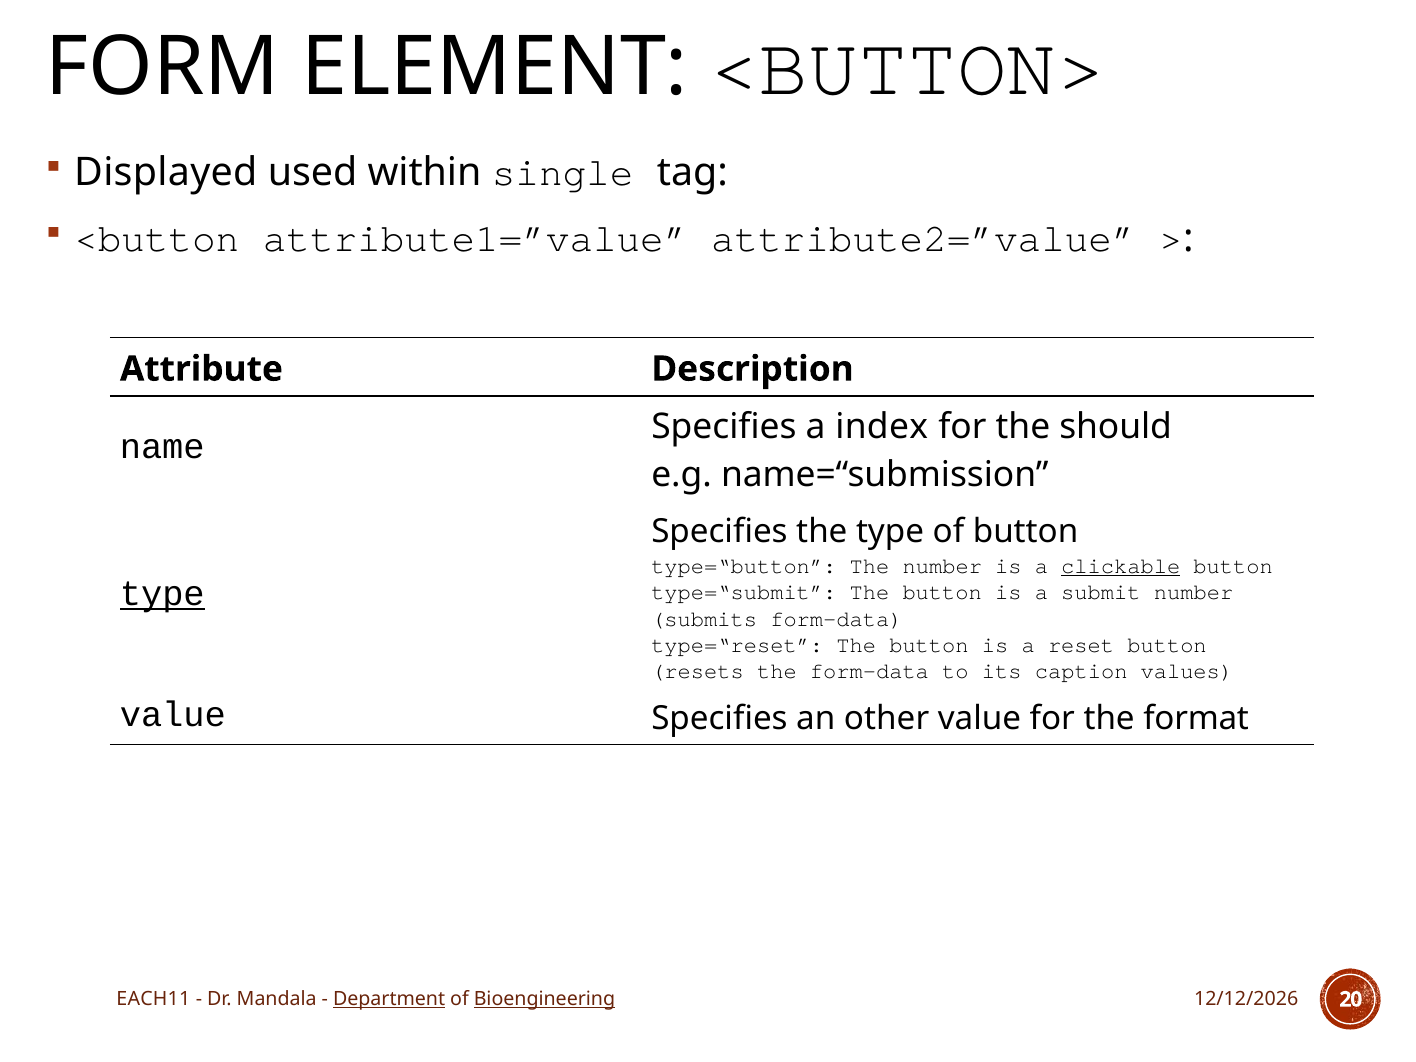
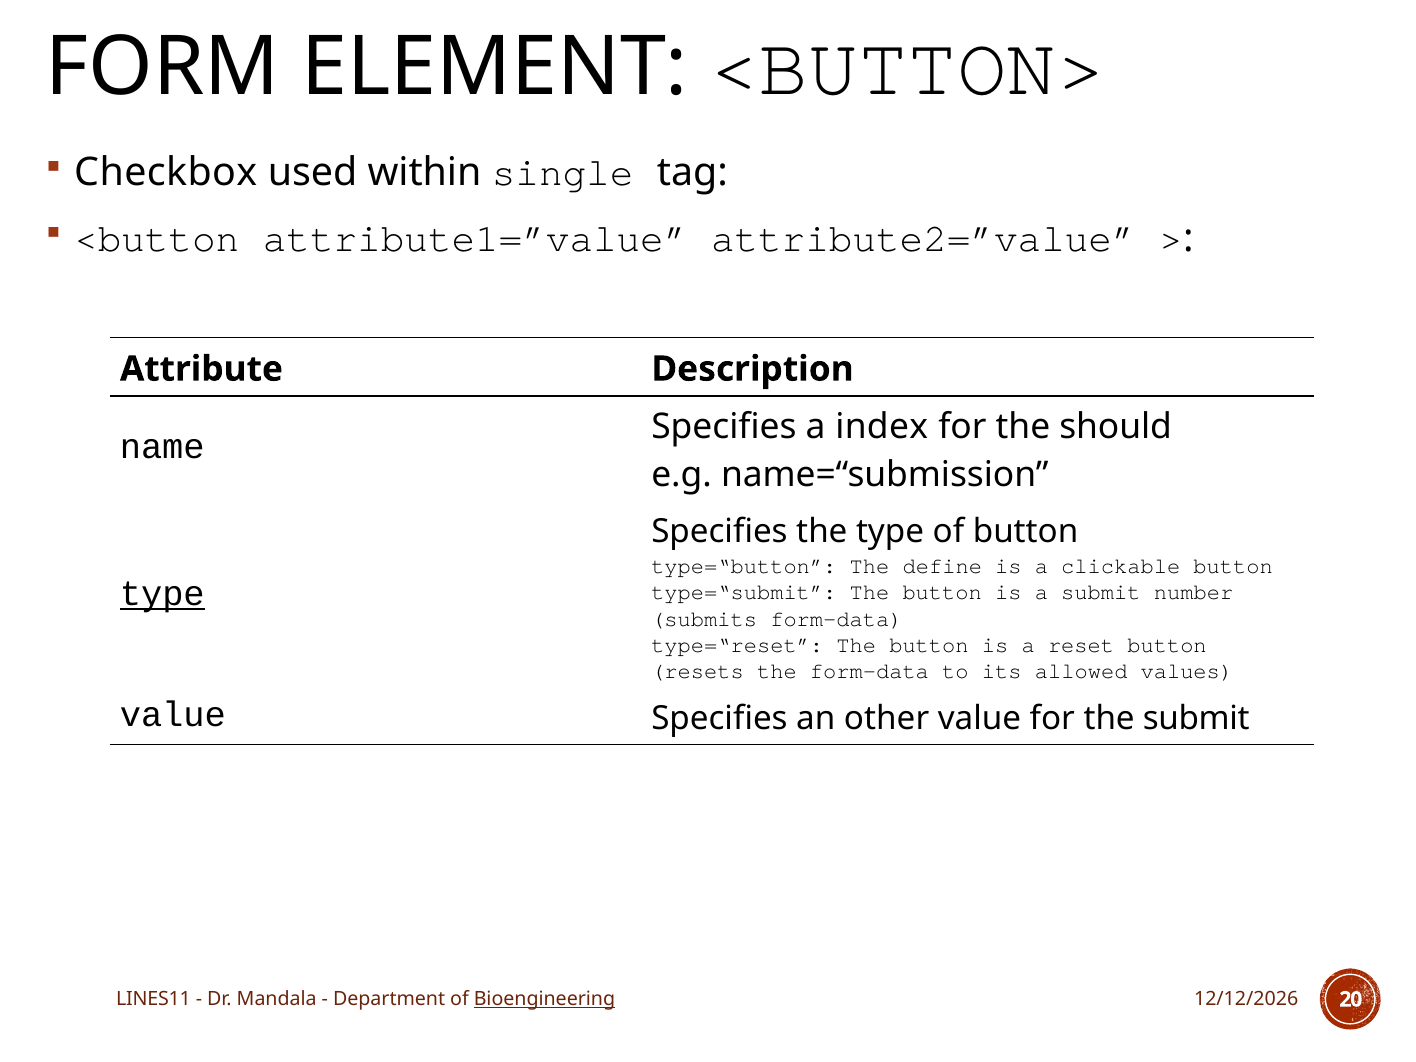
Displayed: Displayed -> Checkbox
The number: number -> define
clickable underline: present -> none
caption: caption -> allowed
the format: format -> submit
EACH11: EACH11 -> LINES11
Department underline: present -> none
